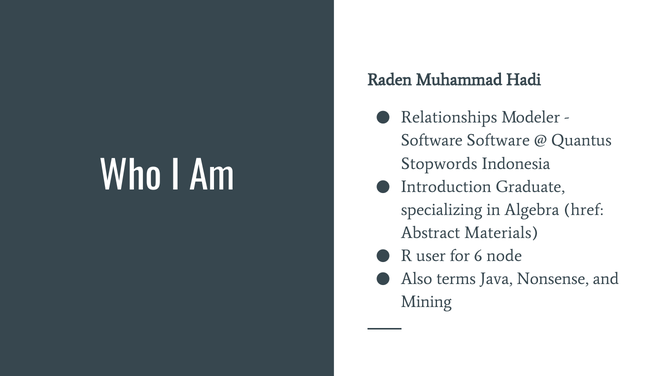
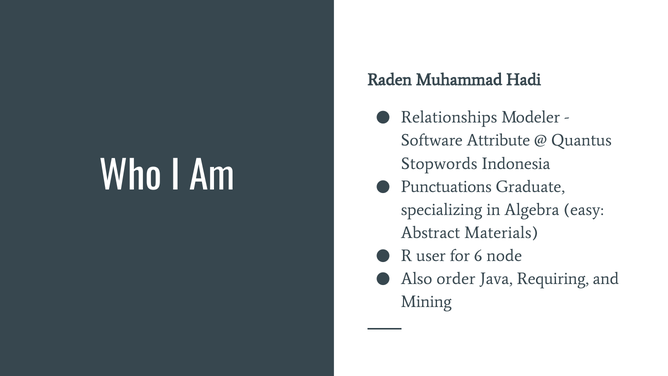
Software Software: Software -> Attribute
Introduction: Introduction -> Punctuations
href: href -> easy
terms: terms -> order
Nonsense: Nonsense -> Requiring
